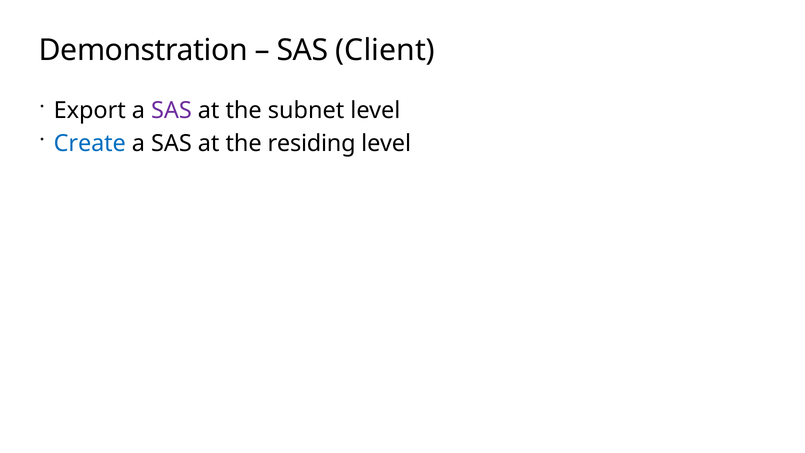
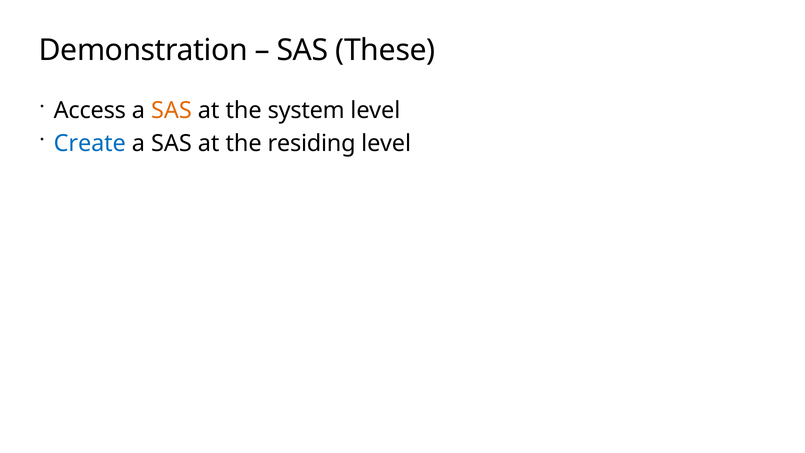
Client: Client -> These
Export: Export -> Access
SAS at (171, 111) colour: purple -> orange
subnet: subnet -> system
